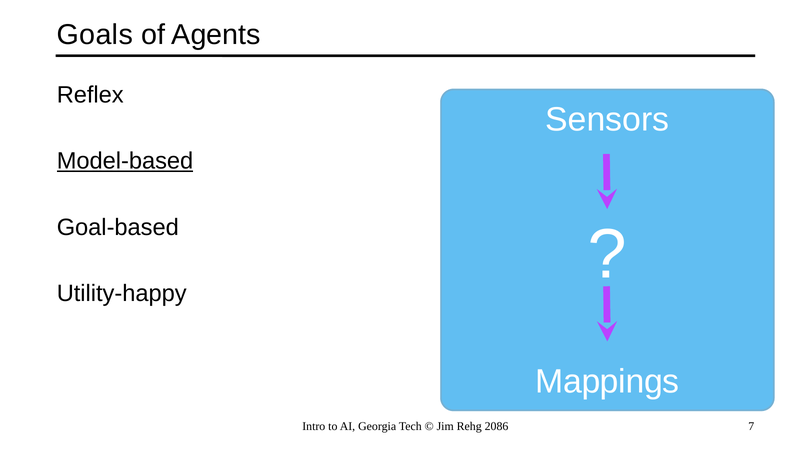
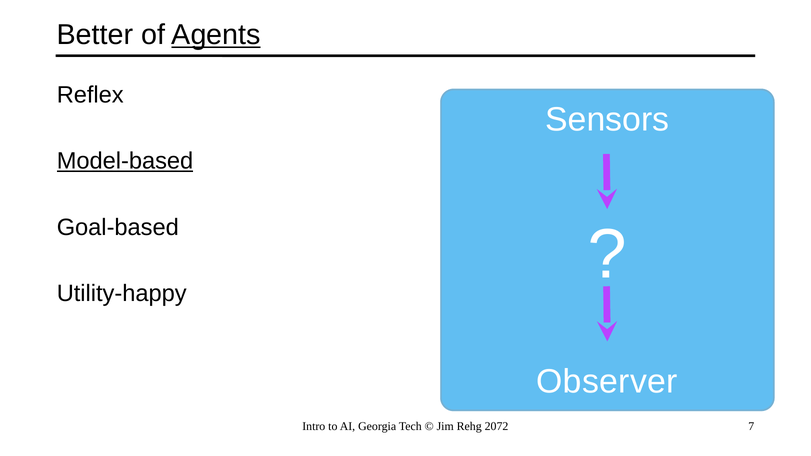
Goals: Goals -> Better
Agents underline: none -> present
Mappings: Mappings -> Observer
2086: 2086 -> 2072
